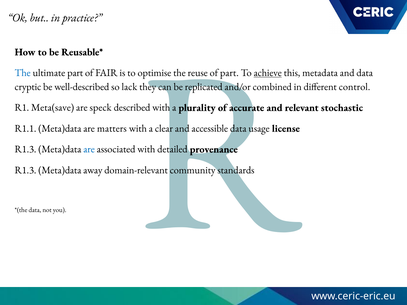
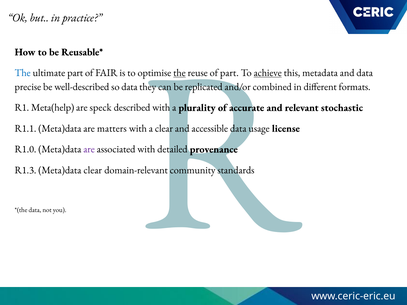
the at (179, 73) underline: none -> present
cryptic: cryptic -> precise
so lack: lack -> data
control: control -> formats
Meta(save: Meta(save -> Meta(help
R1.3 at (25, 149): R1.3 -> R1.0
are at (89, 149) colour: blue -> purple
Meta)data away: away -> clear
